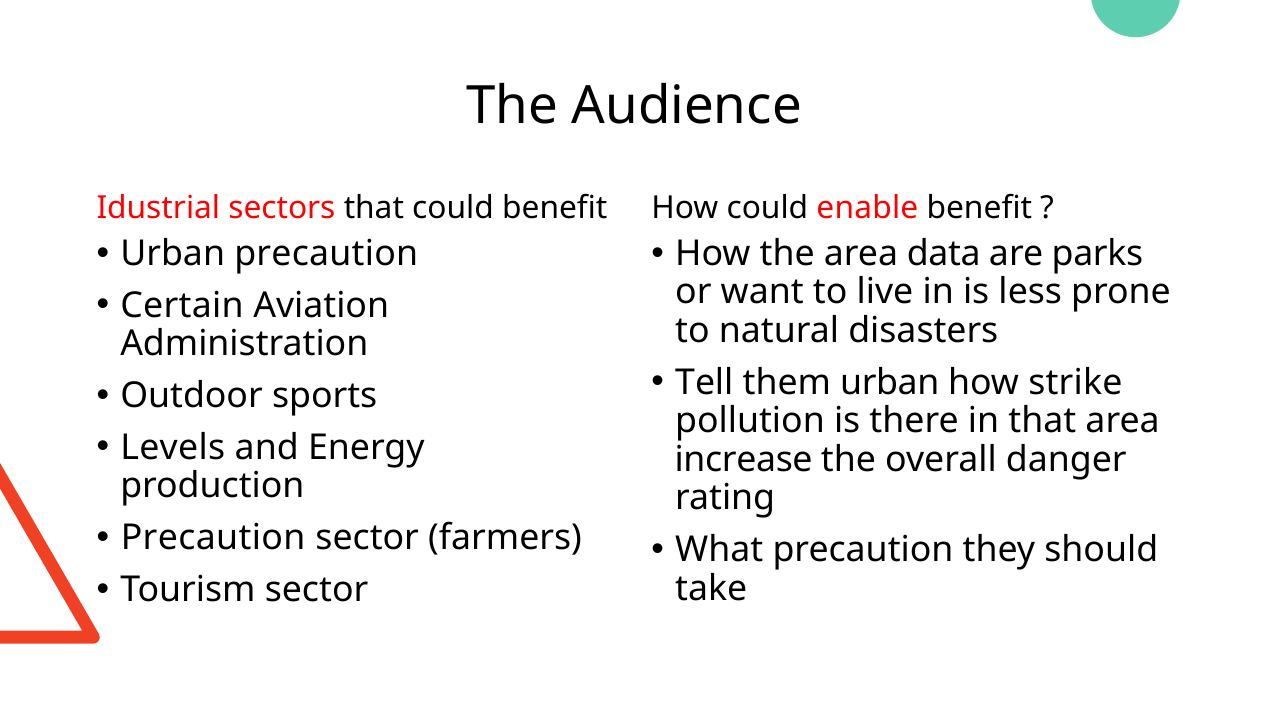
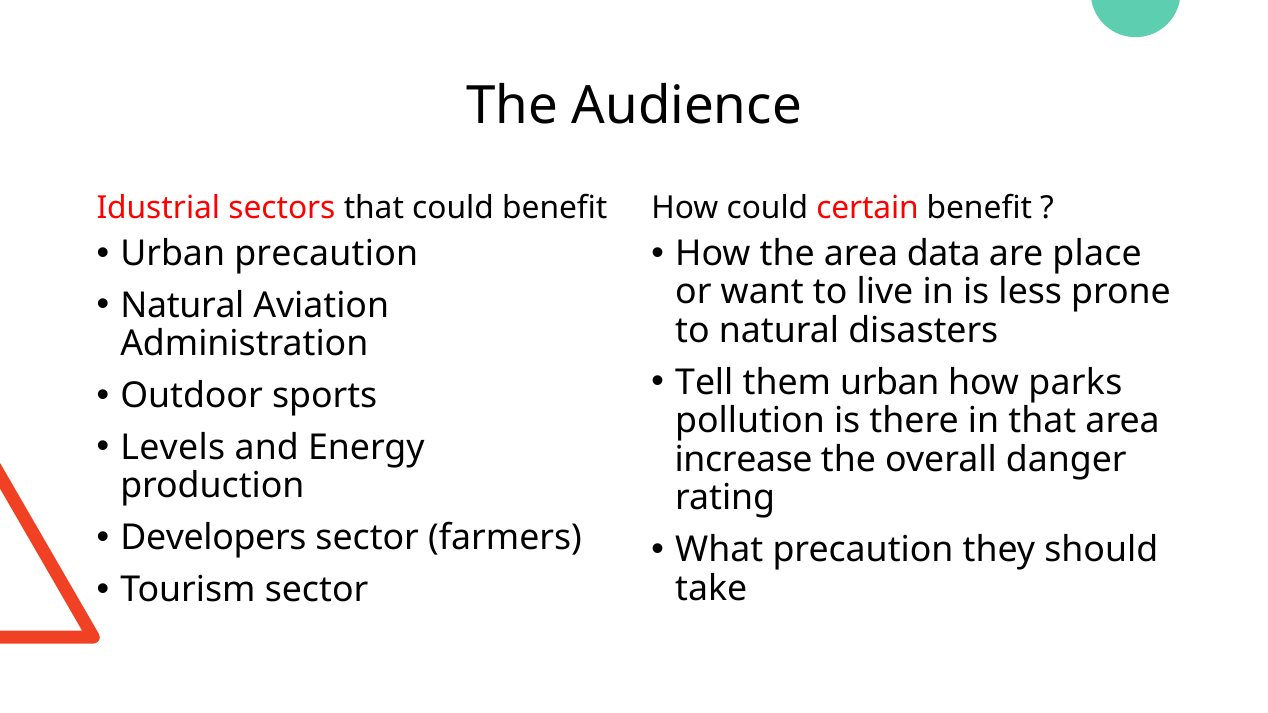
enable: enable -> certain
parks: parks -> place
Certain at (182, 305): Certain -> Natural
strike: strike -> parks
Precaution at (213, 538): Precaution -> Developers
